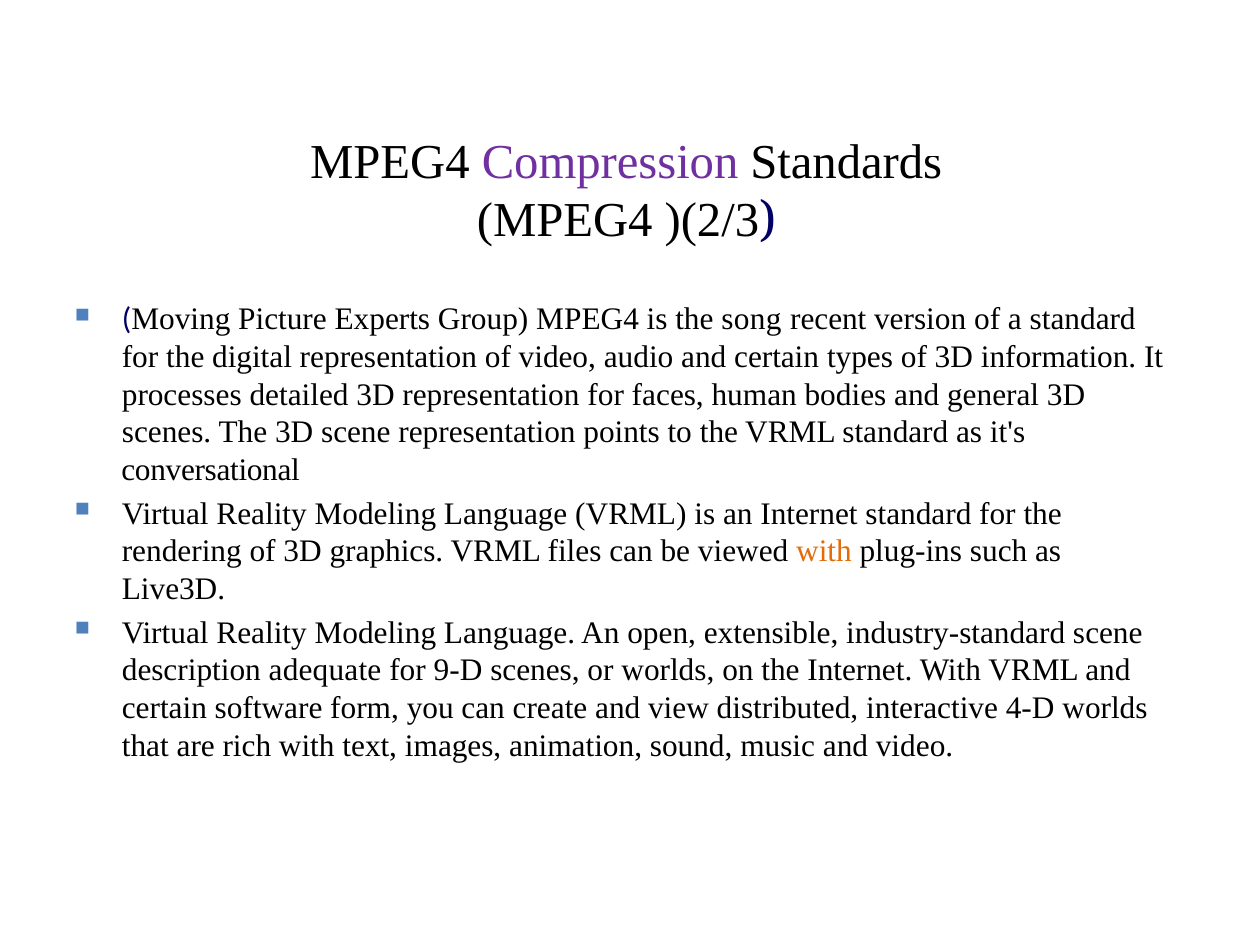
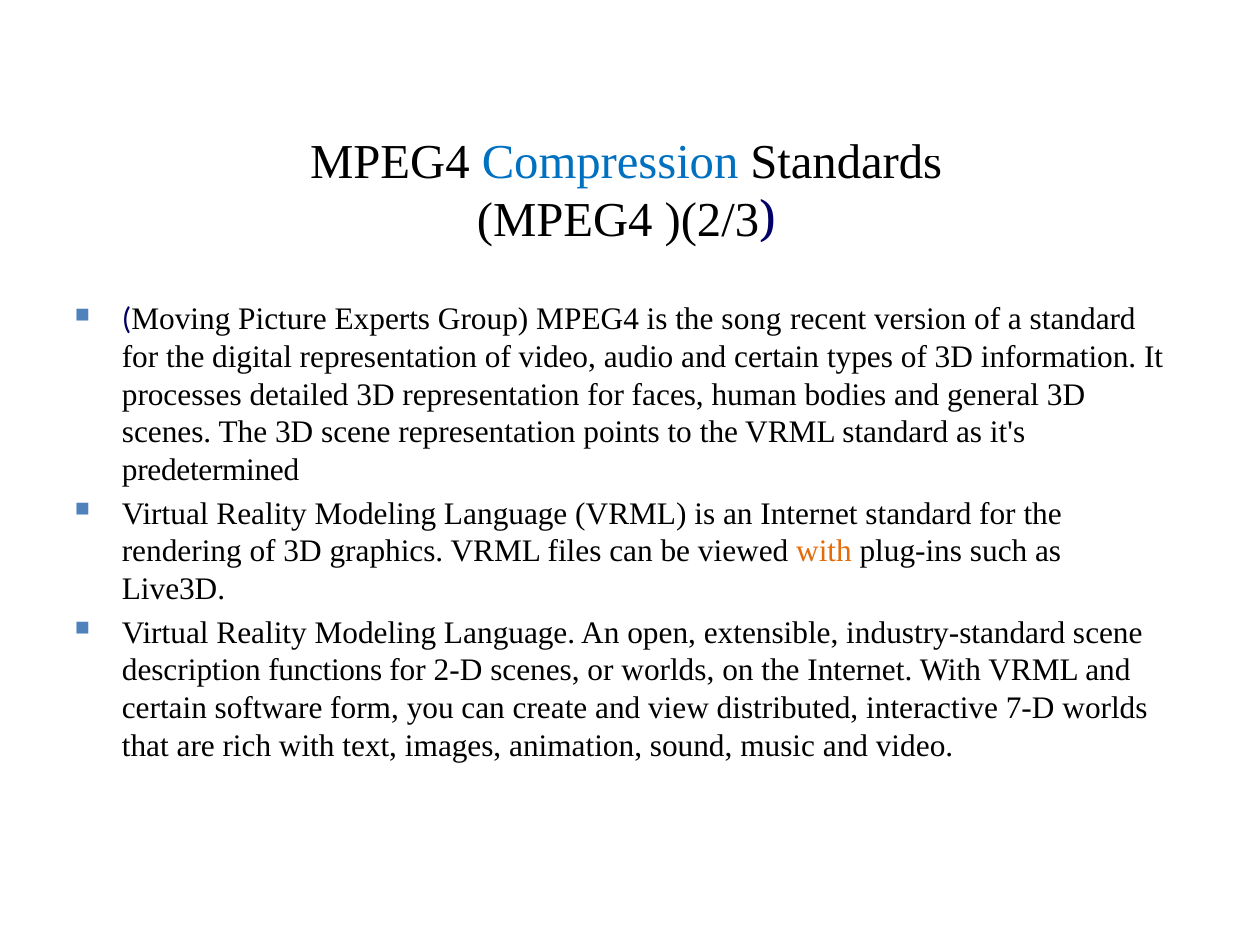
Compression colour: purple -> blue
conversational: conversational -> predetermined
adequate: adequate -> functions
9-D: 9-D -> 2-D
4-D: 4-D -> 7-D
